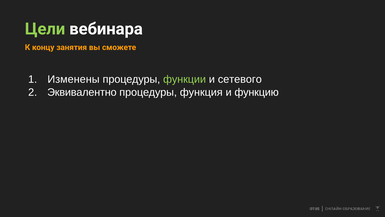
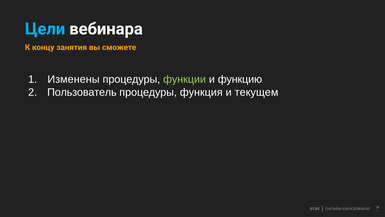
Цели colour: light green -> light blue
сетевого: сетевого -> функцию
Эквивалентно: Эквивалентно -> Пользователь
функцию: функцию -> текущем
